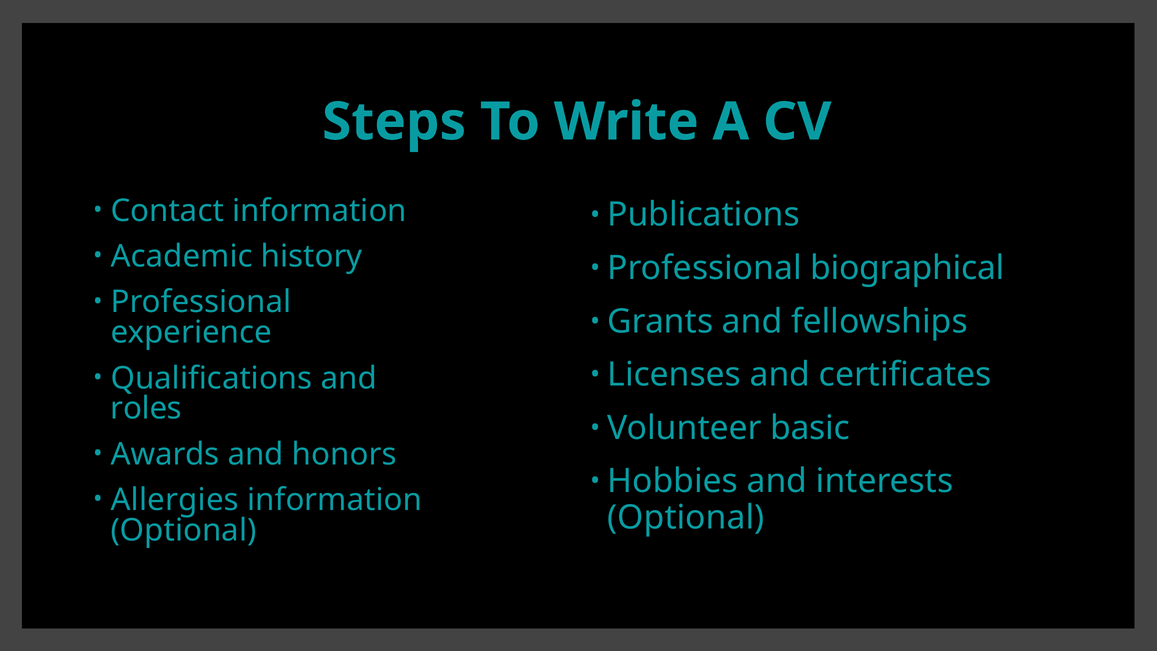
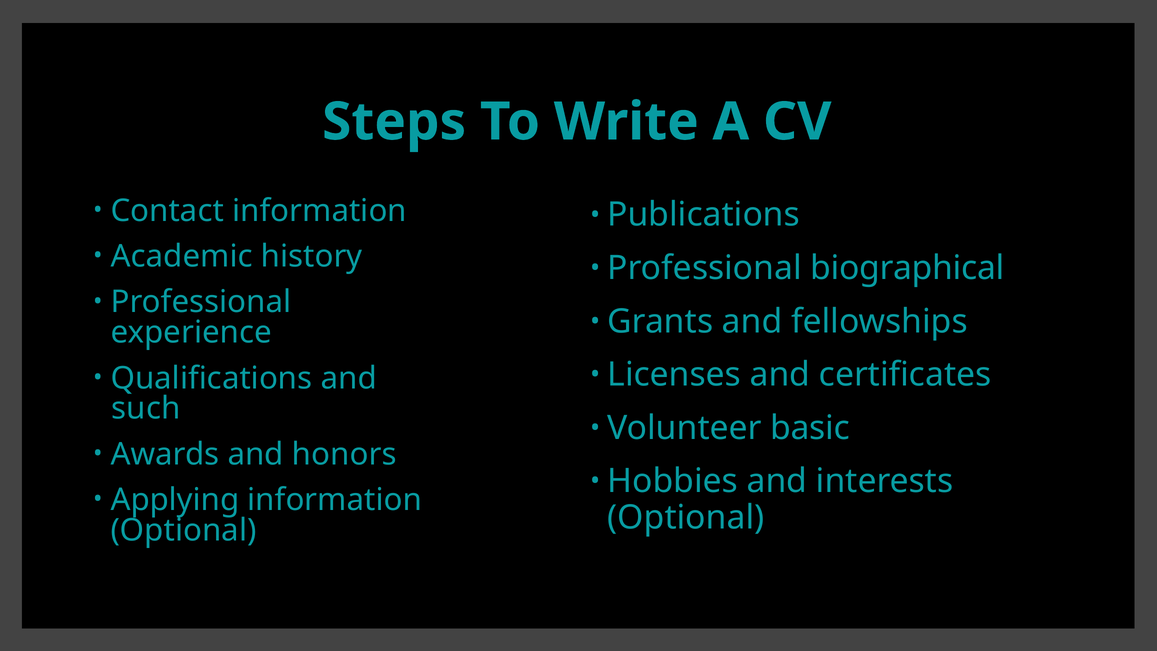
roles: roles -> such
Allergies: Allergies -> Applying
